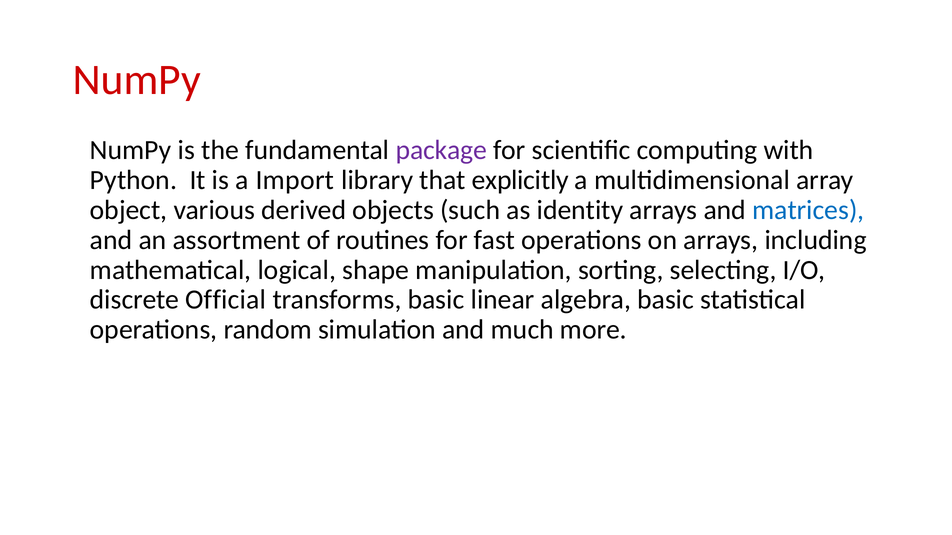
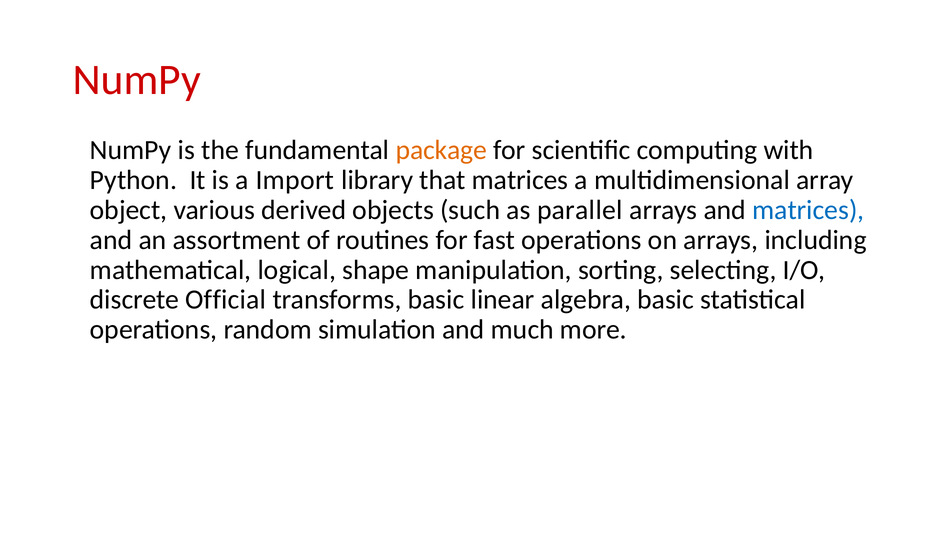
package colour: purple -> orange
that explicitly: explicitly -> matrices
identity: identity -> parallel
